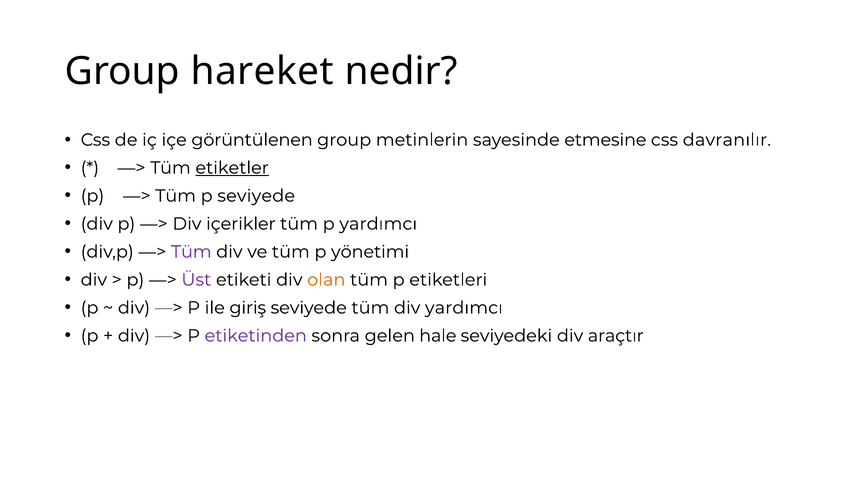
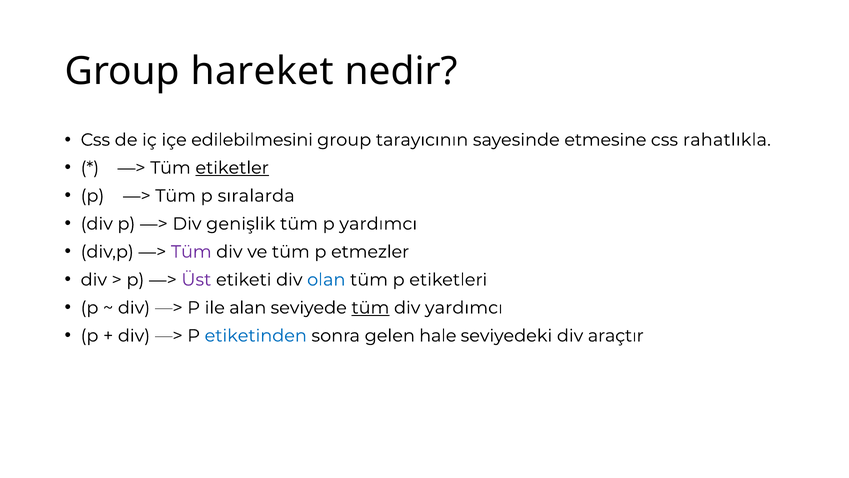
görüntülenen: görüntülenen -> edilebilmesini
metinlerin: metinlerin -> tarayıcının
davranılır: davranılır -> rahatlıkla
p seviyede: seviyede -> sıralarda
içerikler: içerikler -> genişlik
yönetimi: yönetimi -> etmezler
olan colour: orange -> blue
giriş: giriş -> alan
tüm at (370, 307) underline: none -> present
etiketinden colour: purple -> blue
